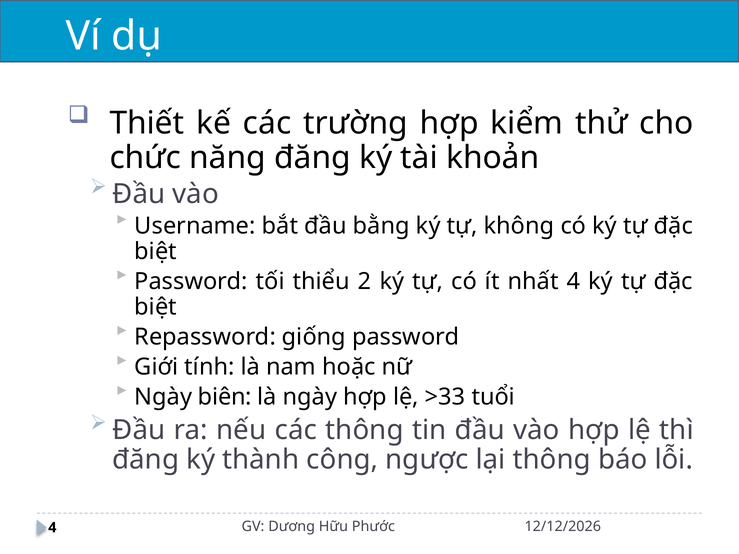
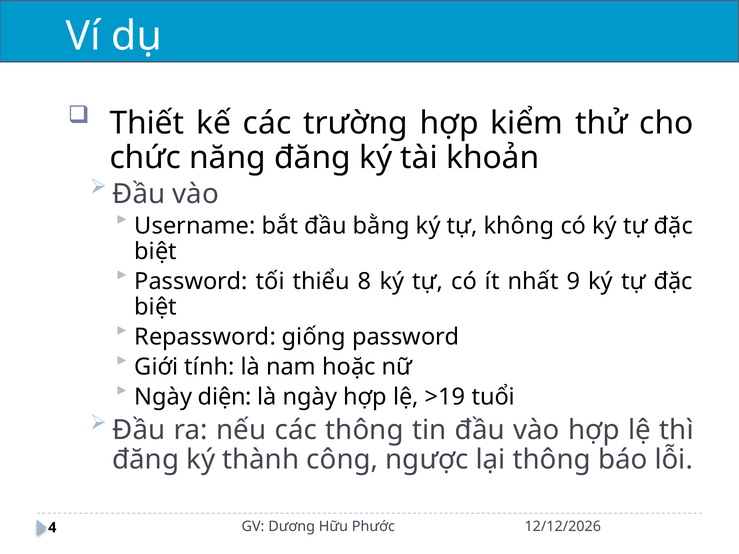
2: 2 -> 8
nhất 4: 4 -> 9
biên: biên -> diện
>33: >33 -> >19
